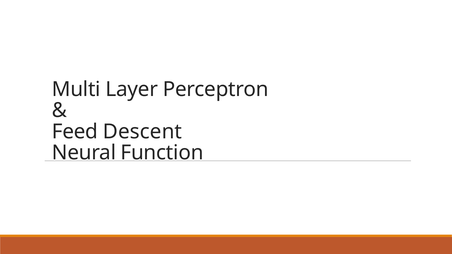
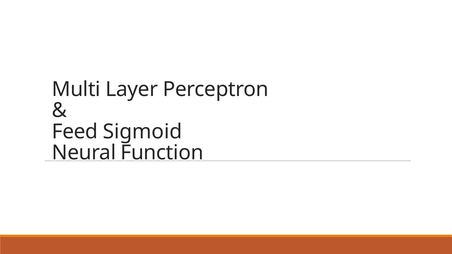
Descent: Descent -> Sigmoid
